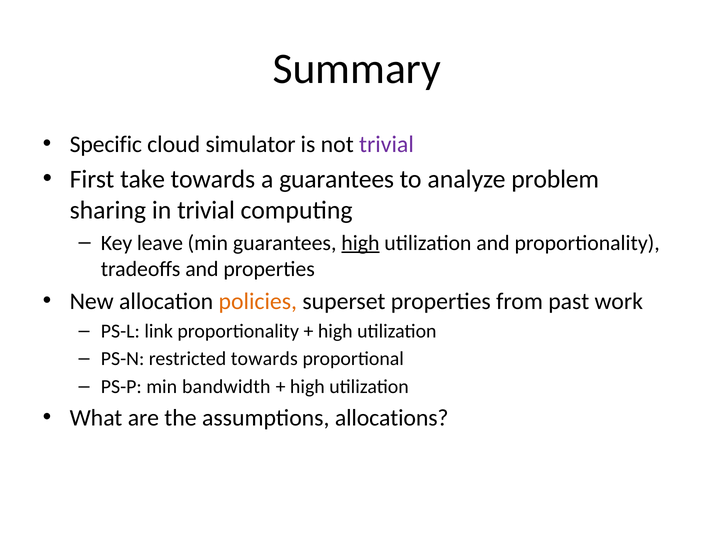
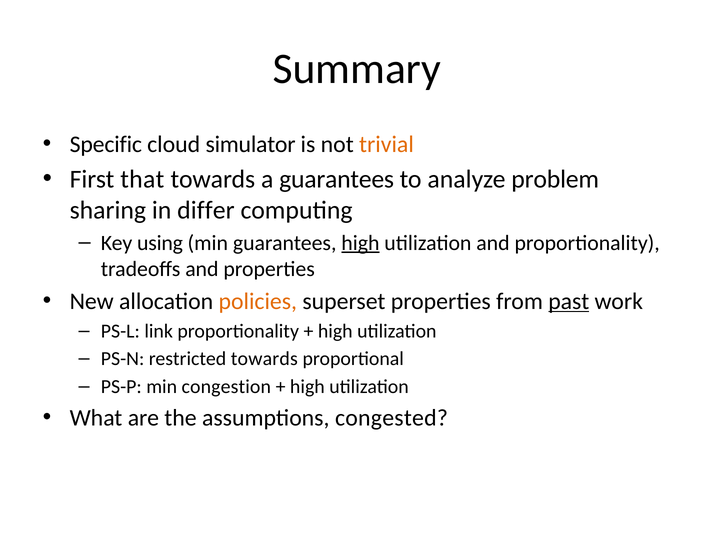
trivial at (386, 144) colour: purple -> orange
take: take -> that
in trivial: trivial -> differ
leave: leave -> using
past underline: none -> present
bandwidth: bandwidth -> congestion
allocations: allocations -> congested
